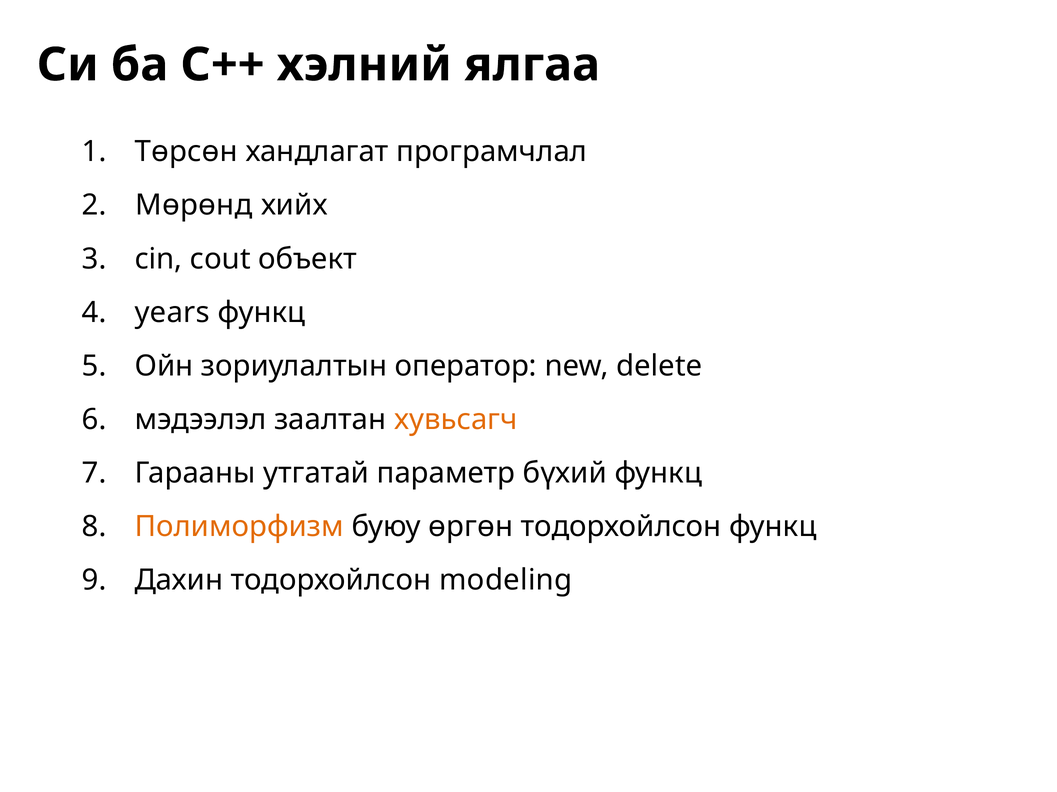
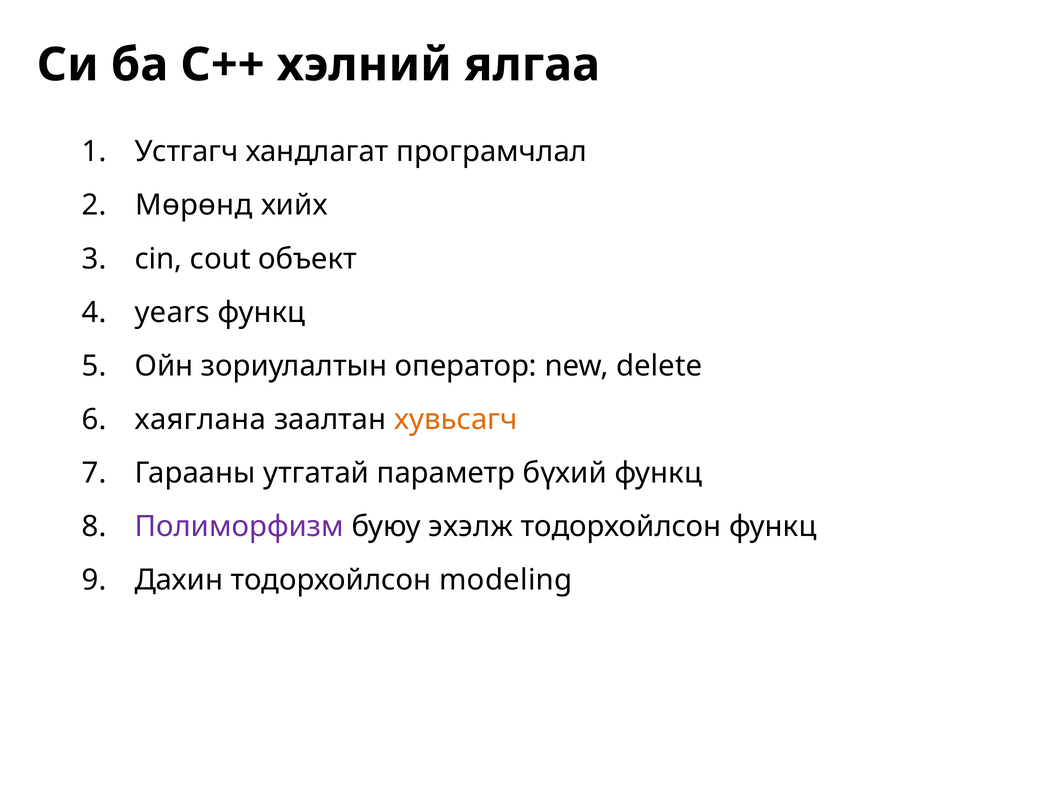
Төрсөн: Төрсөн -> Устгагч
мэдээлэл: мэдээлэл -> хаяглана
Полиморфизм colour: orange -> purple
өргөн: өргөн -> эхэлж
